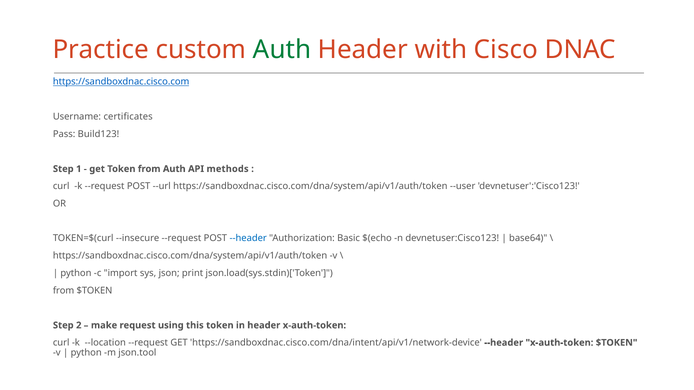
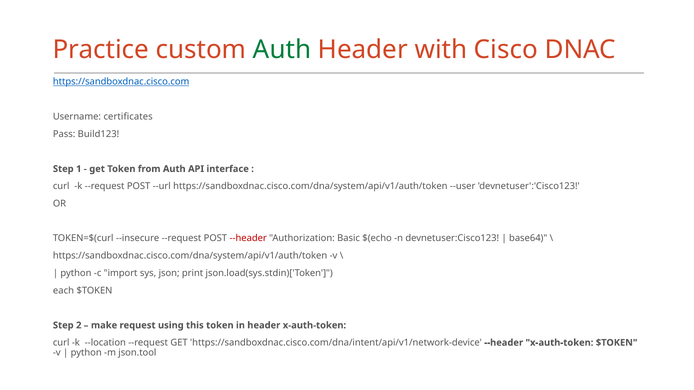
methods: methods -> interface
--header at (248, 239) colour: blue -> red
from at (64, 291): from -> each
